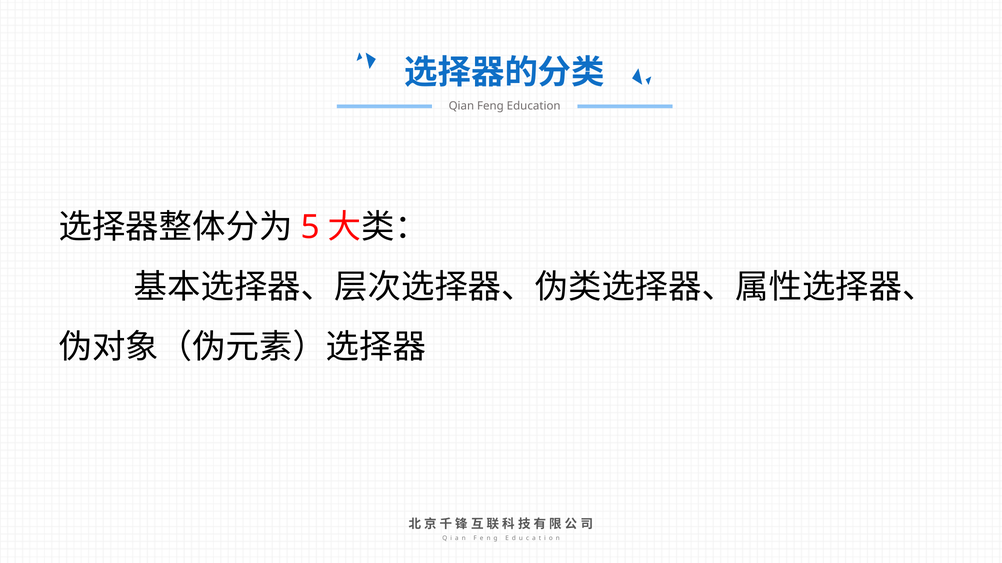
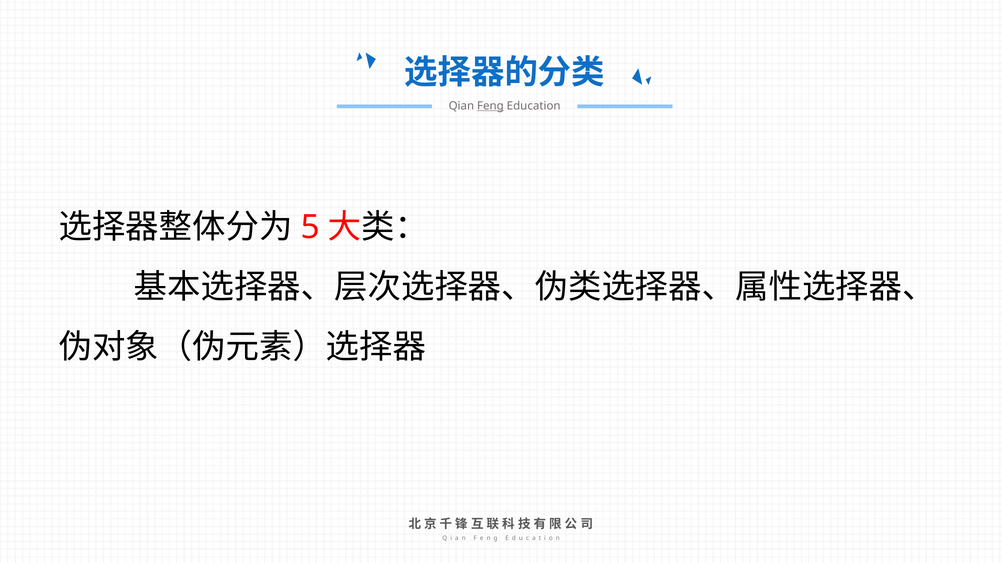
Feng underline: none -> present
